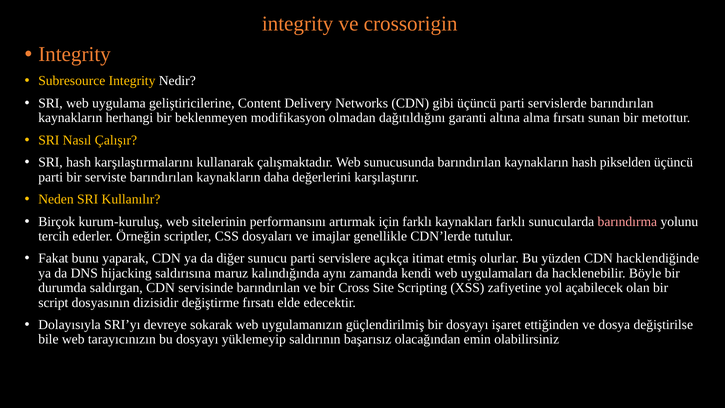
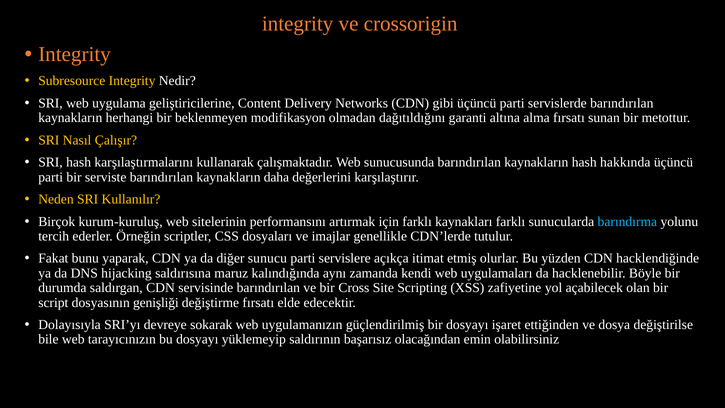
pikselden: pikselden -> hakkında
barındırma colour: pink -> light blue
dizisidir: dizisidir -> genişliği
